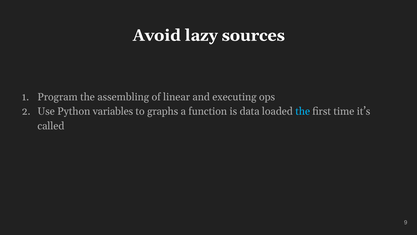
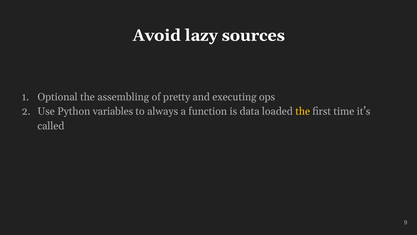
Program: Program -> Optional
linear: linear -> pretty
graphs: graphs -> always
the at (303, 111) colour: light blue -> yellow
